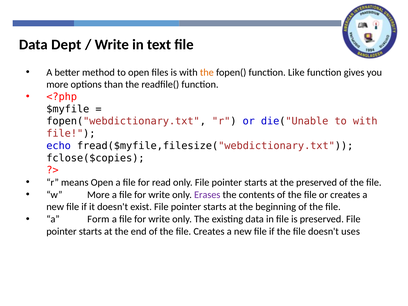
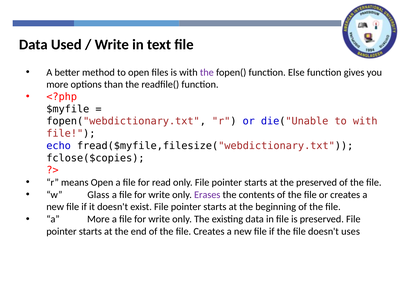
Dept: Dept -> Used
the at (207, 72) colour: orange -> purple
Like: Like -> Else
w More: More -> Glass
a Form: Form -> More
